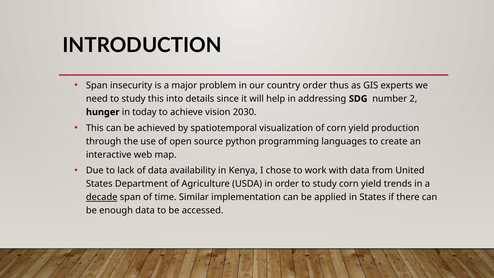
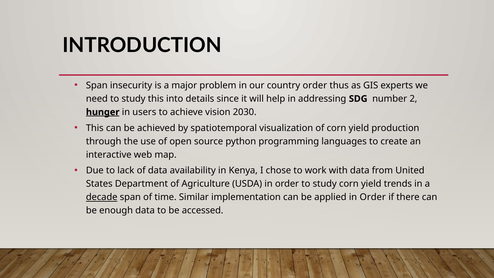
hunger underline: none -> present
today: today -> users
applied in States: States -> Order
